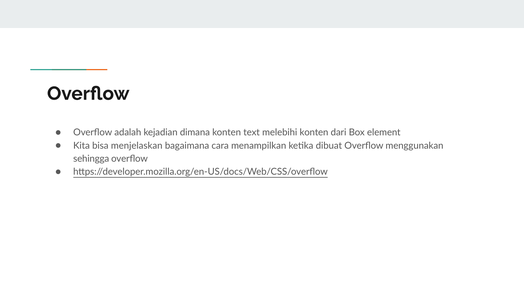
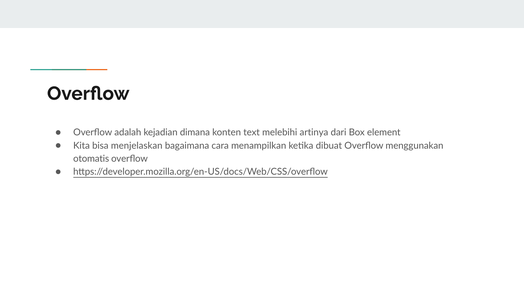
melebihi konten: konten -> artinya
sehingga: sehingga -> otomatis
